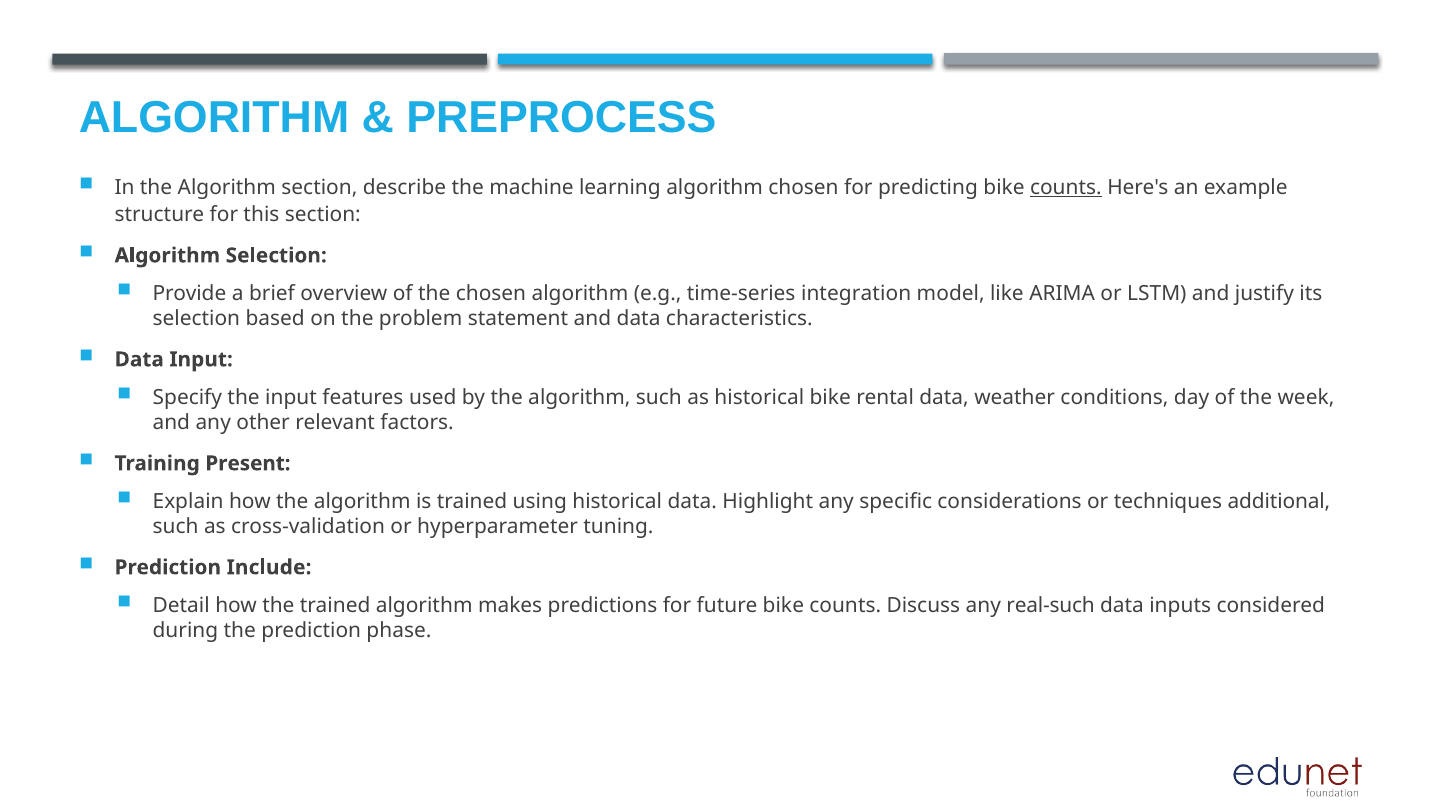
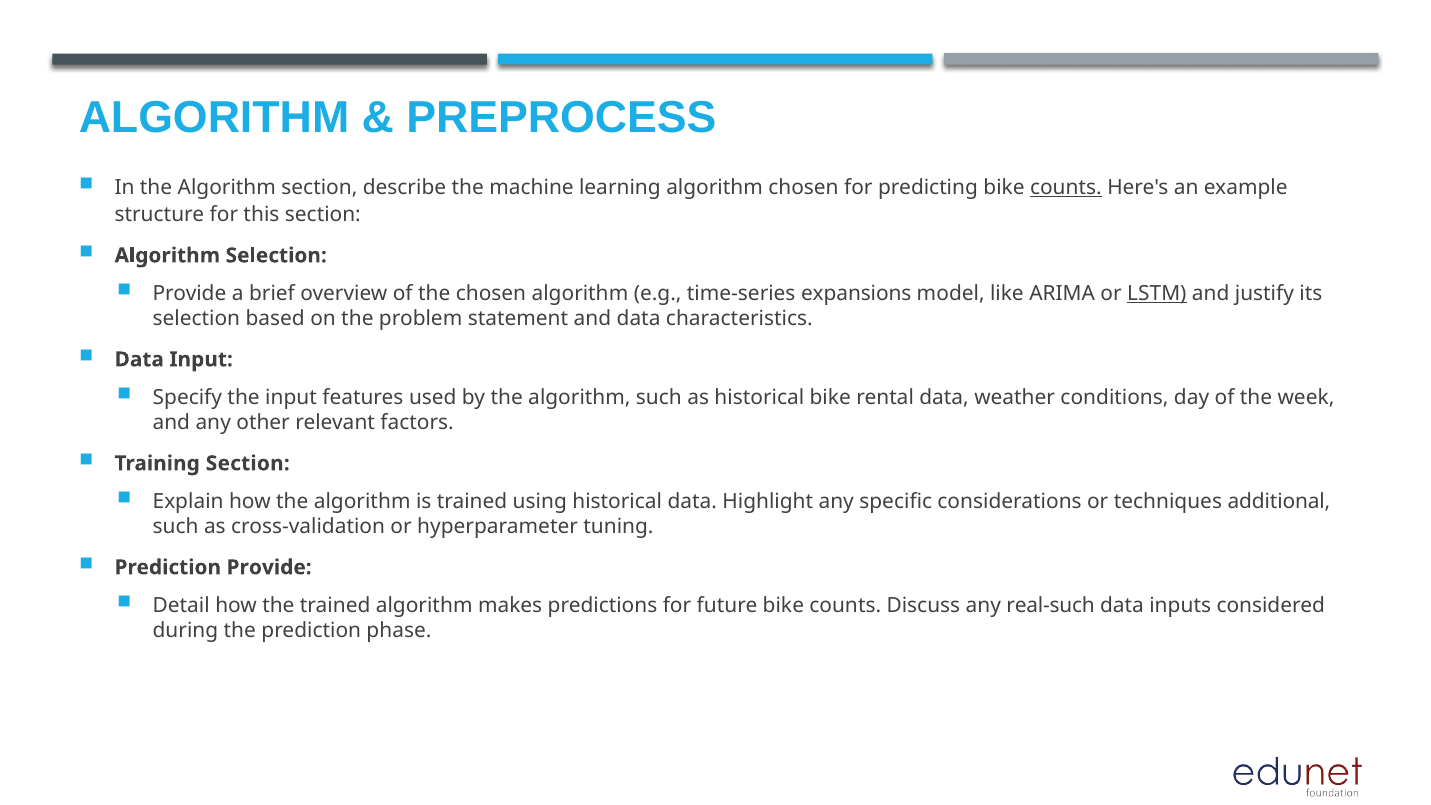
integration: integration -> expansions
LSTM underline: none -> present
Training Present: Present -> Section
Prediction Include: Include -> Provide
